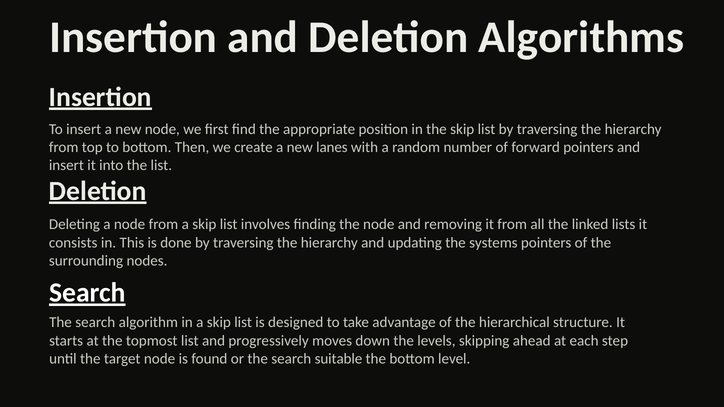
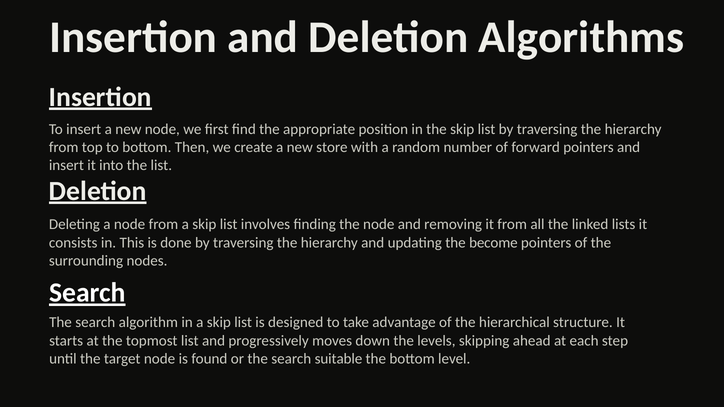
lanes: lanes -> store
systems: systems -> become
